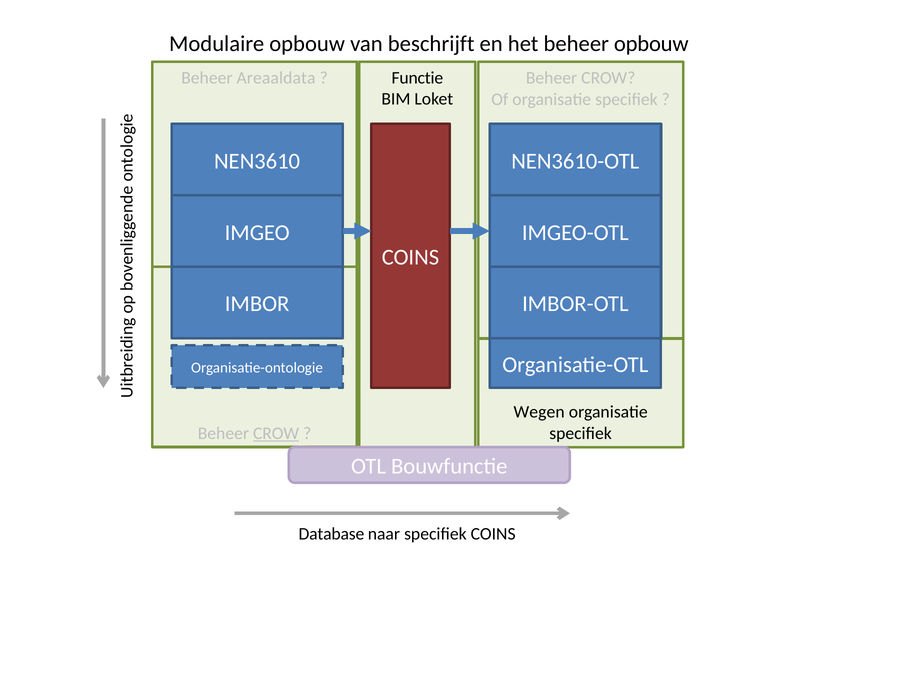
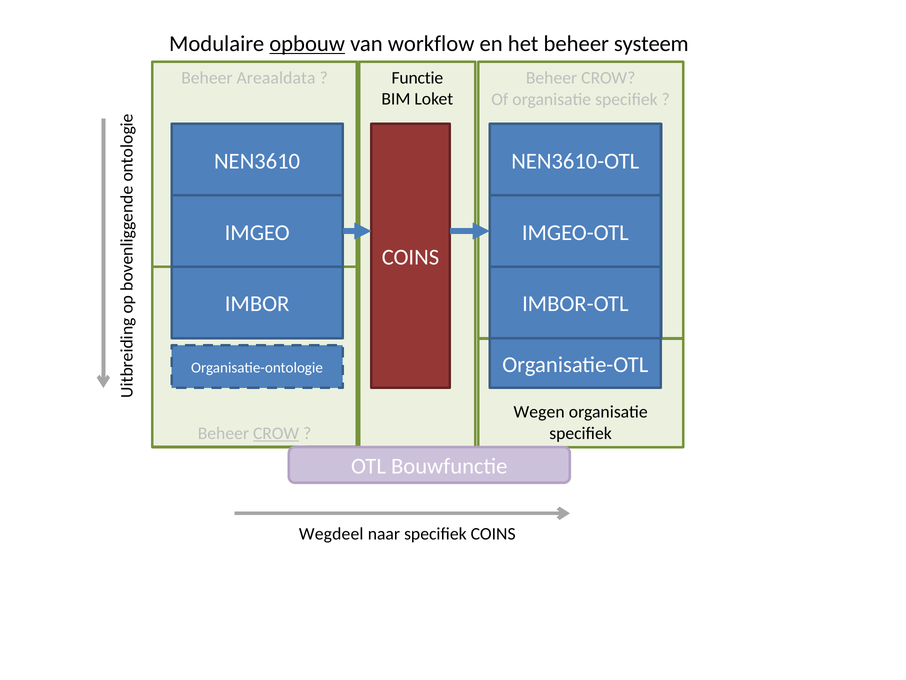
opbouw at (307, 44) underline: none -> present
beschrijft: beschrijft -> workflow
beheer opbouw: opbouw -> systeem
Database: Database -> Wegdeel
